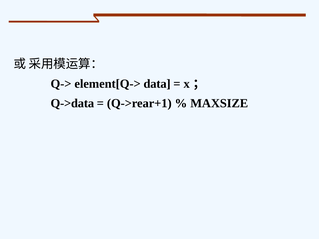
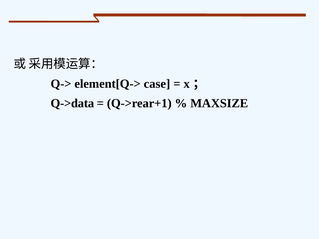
data: data -> case
